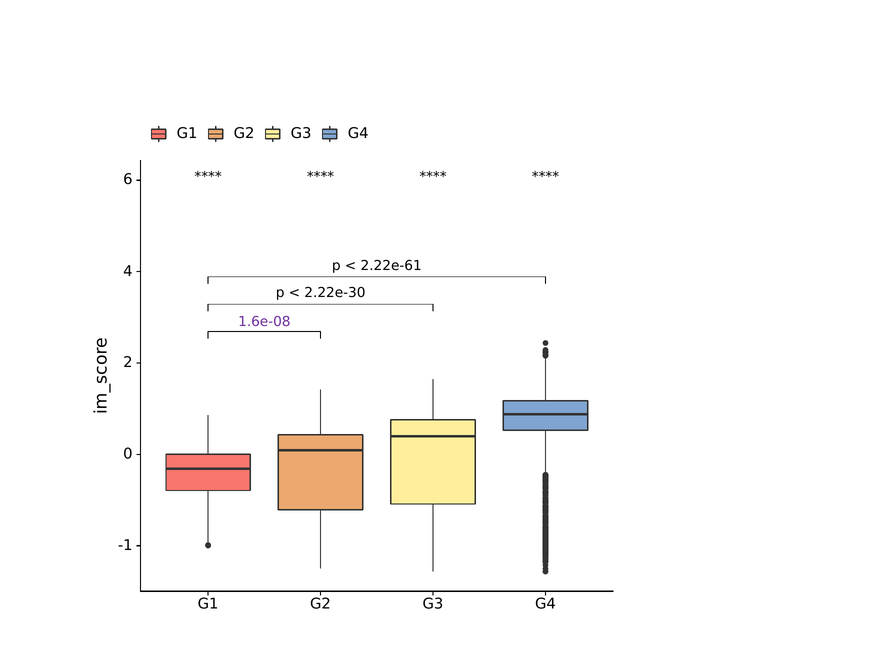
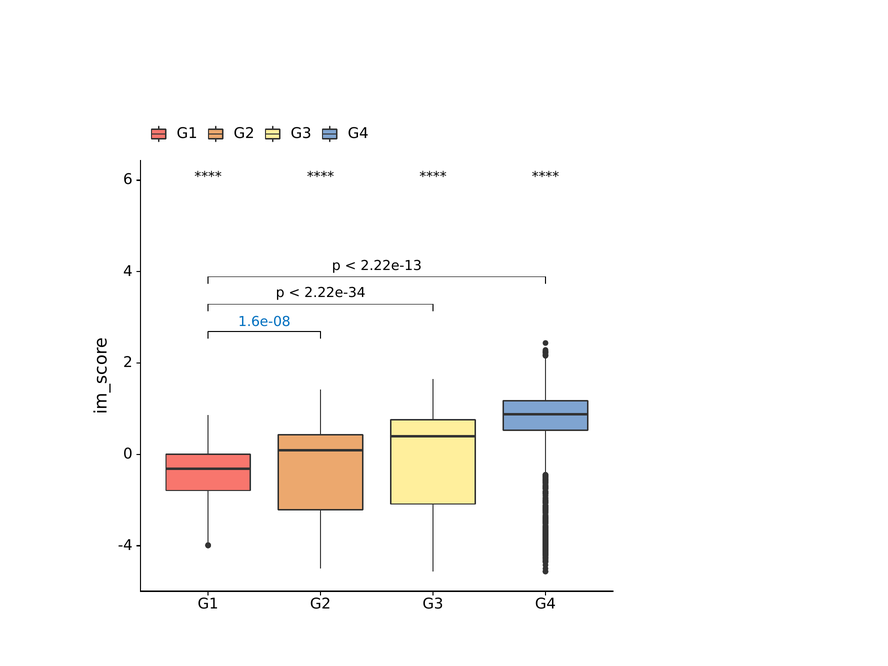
2.22e-61: 2.22e-61 -> 2.22e-13
2.22e-30: 2.22e-30 -> 2.22e-34
1.6e-08 colour: purple -> blue
-1: -1 -> -4
